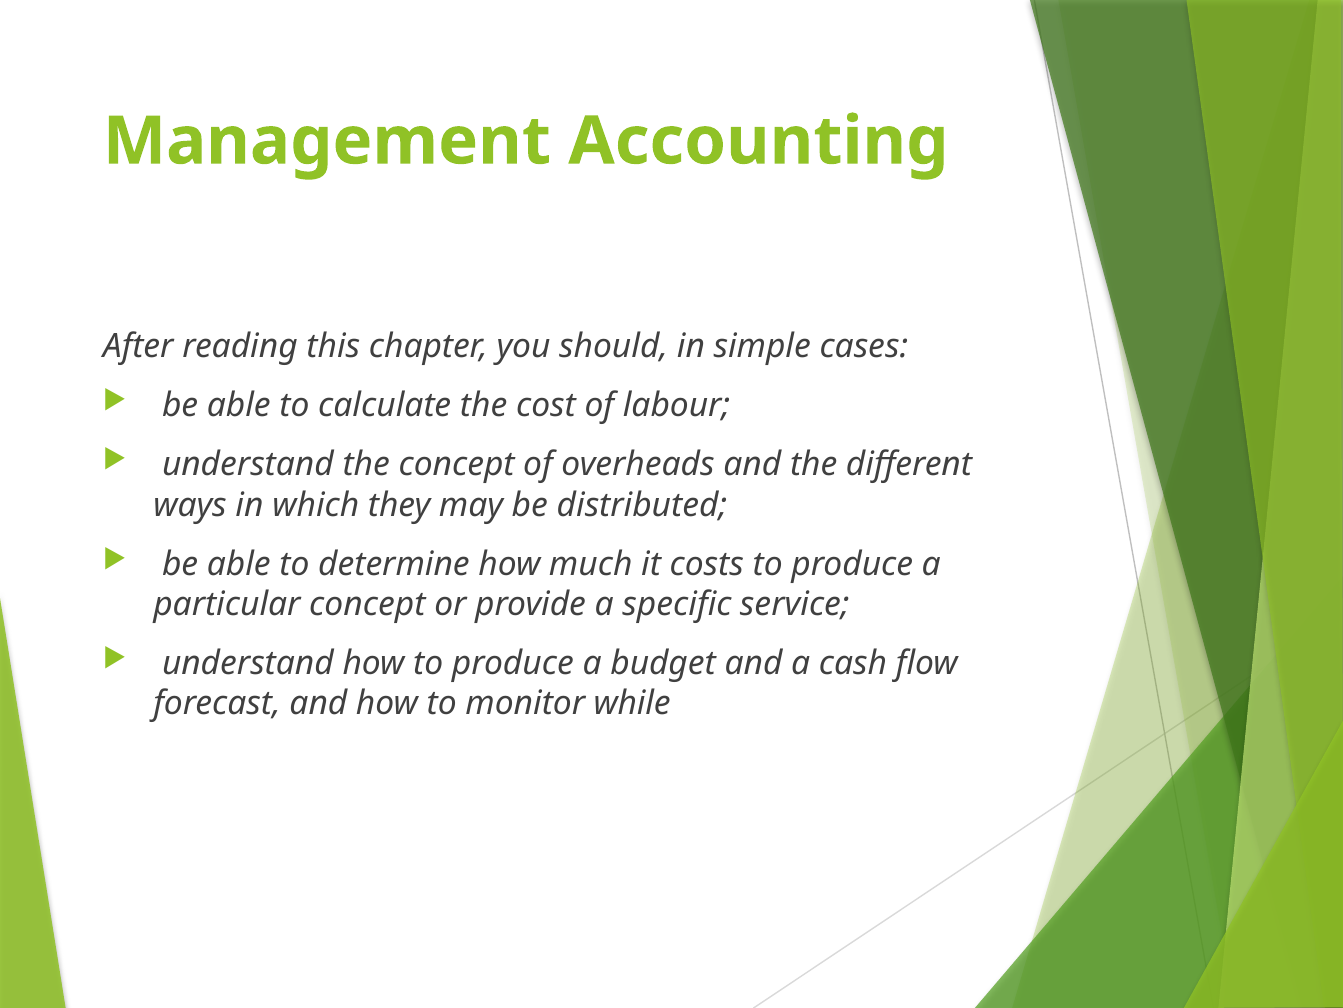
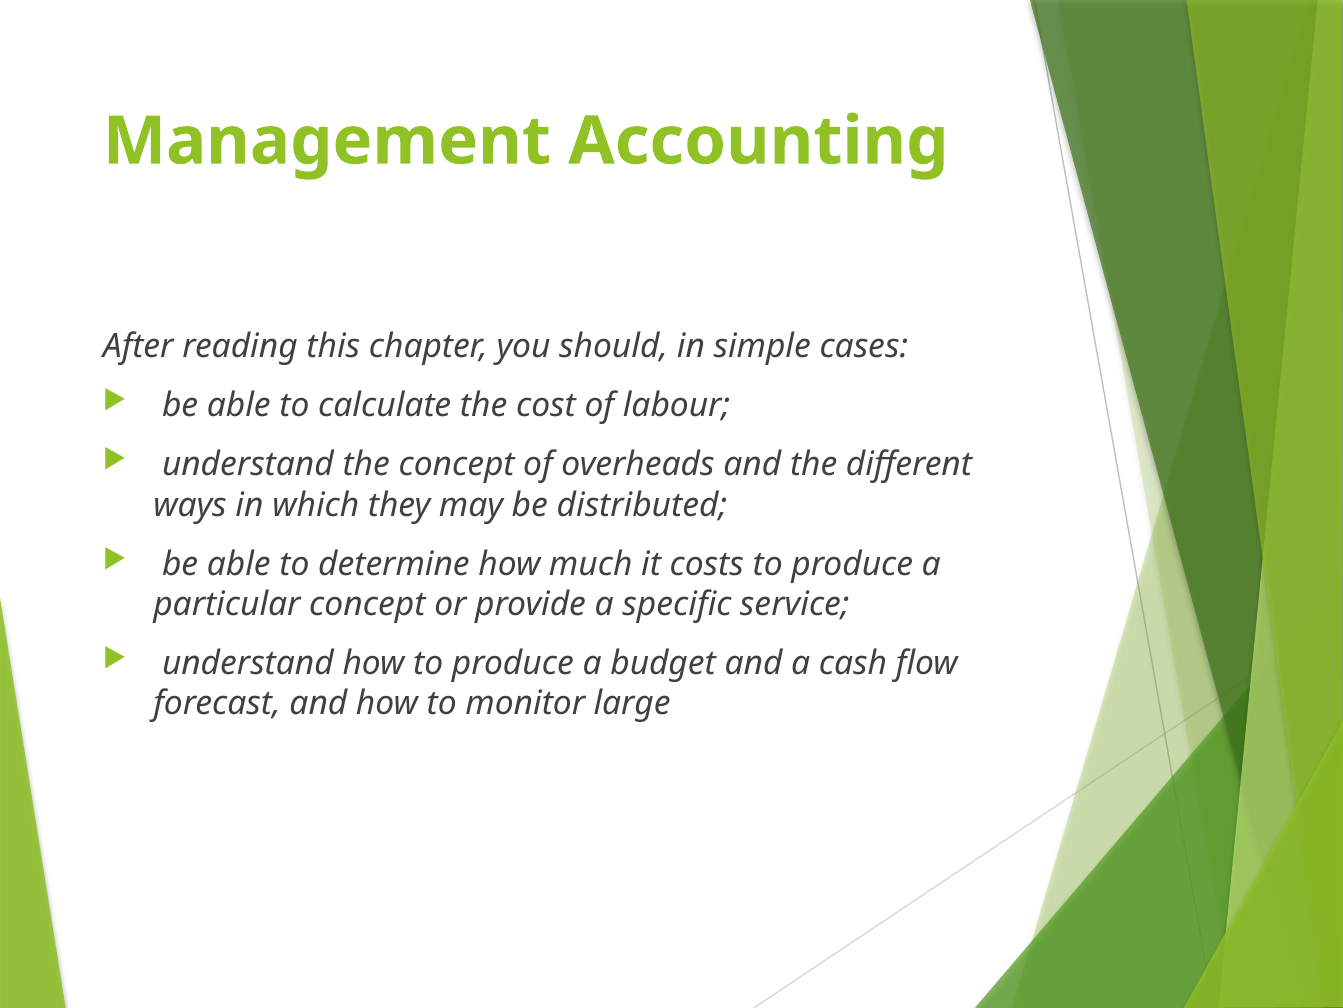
while: while -> large
